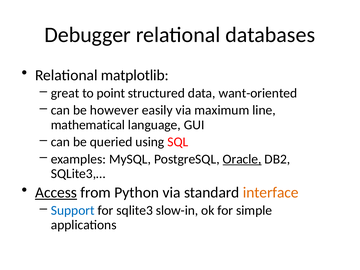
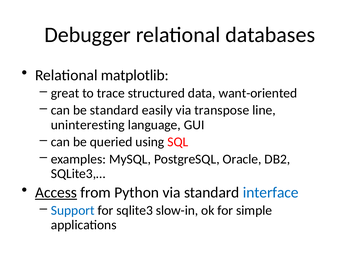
point: point -> trace
be however: however -> standard
maximum: maximum -> transpose
mathematical: mathematical -> uninteresting
Oracle underline: present -> none
interface colour: orange -> blue
